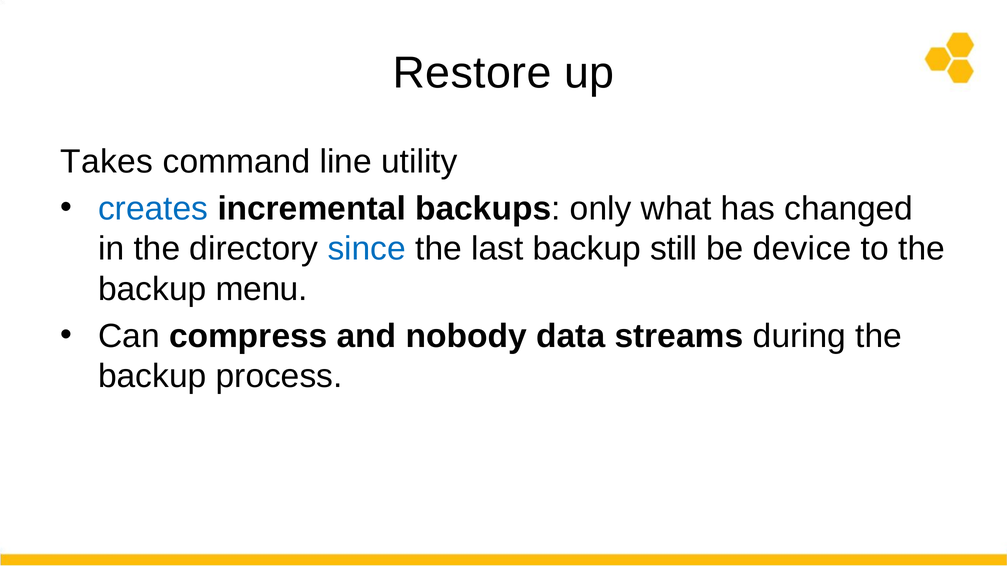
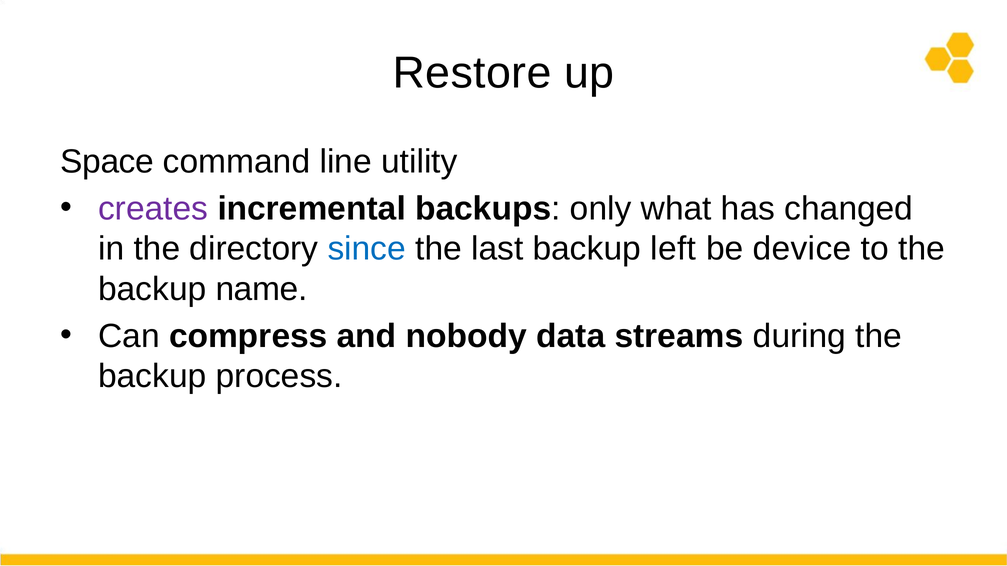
Takes: Takes -> Space
creates colour: blue -> purple
still: still -> left
menu: menu -> name
